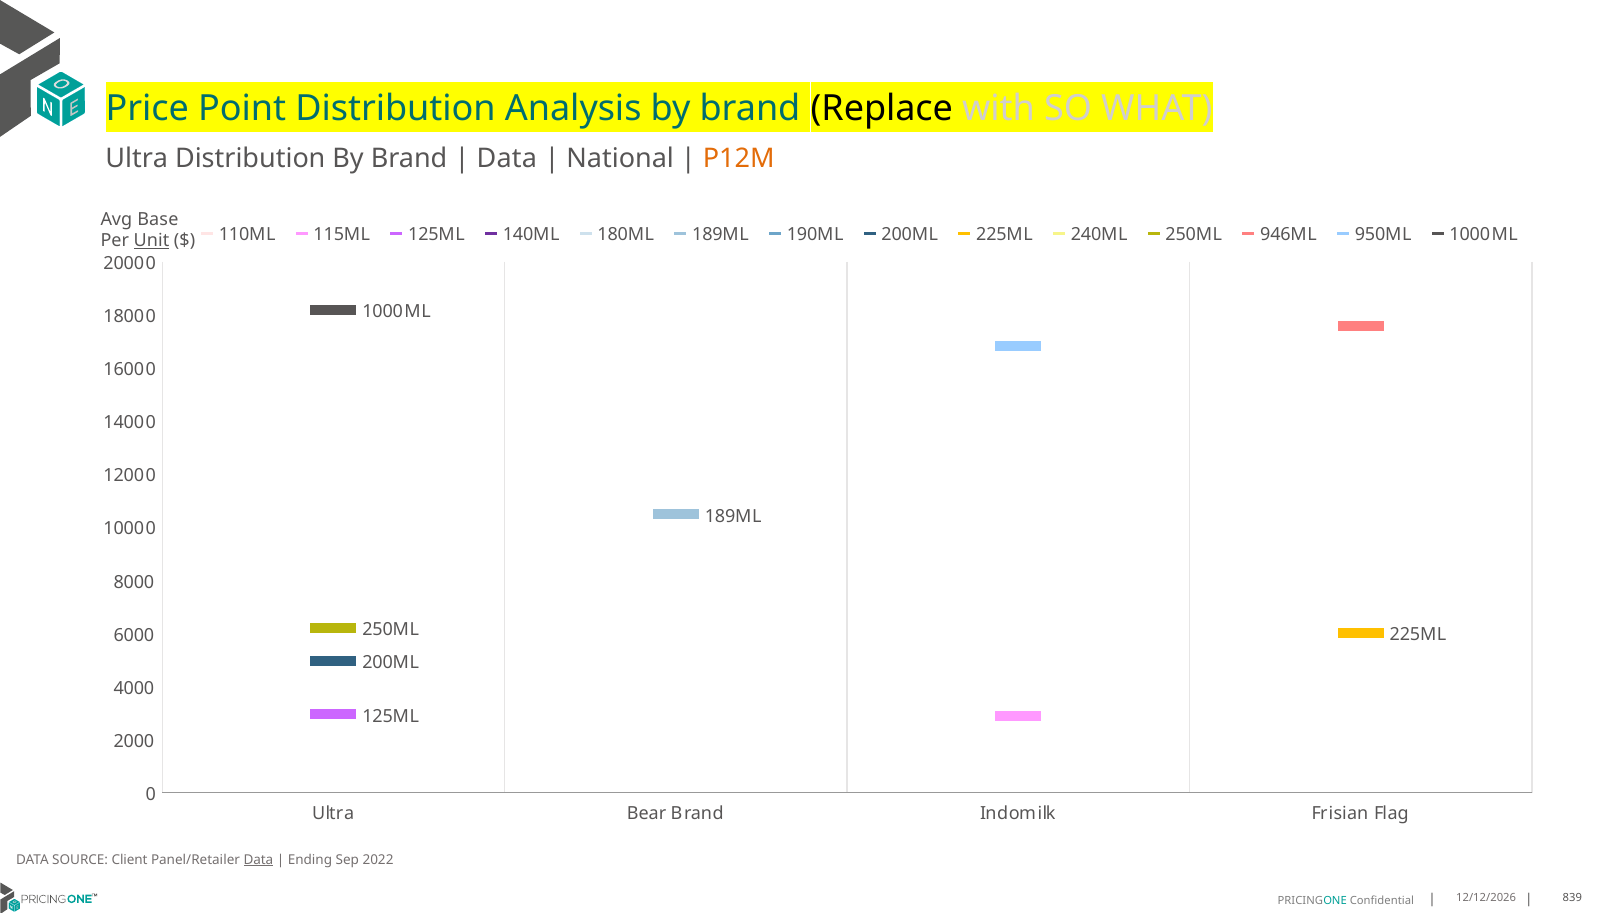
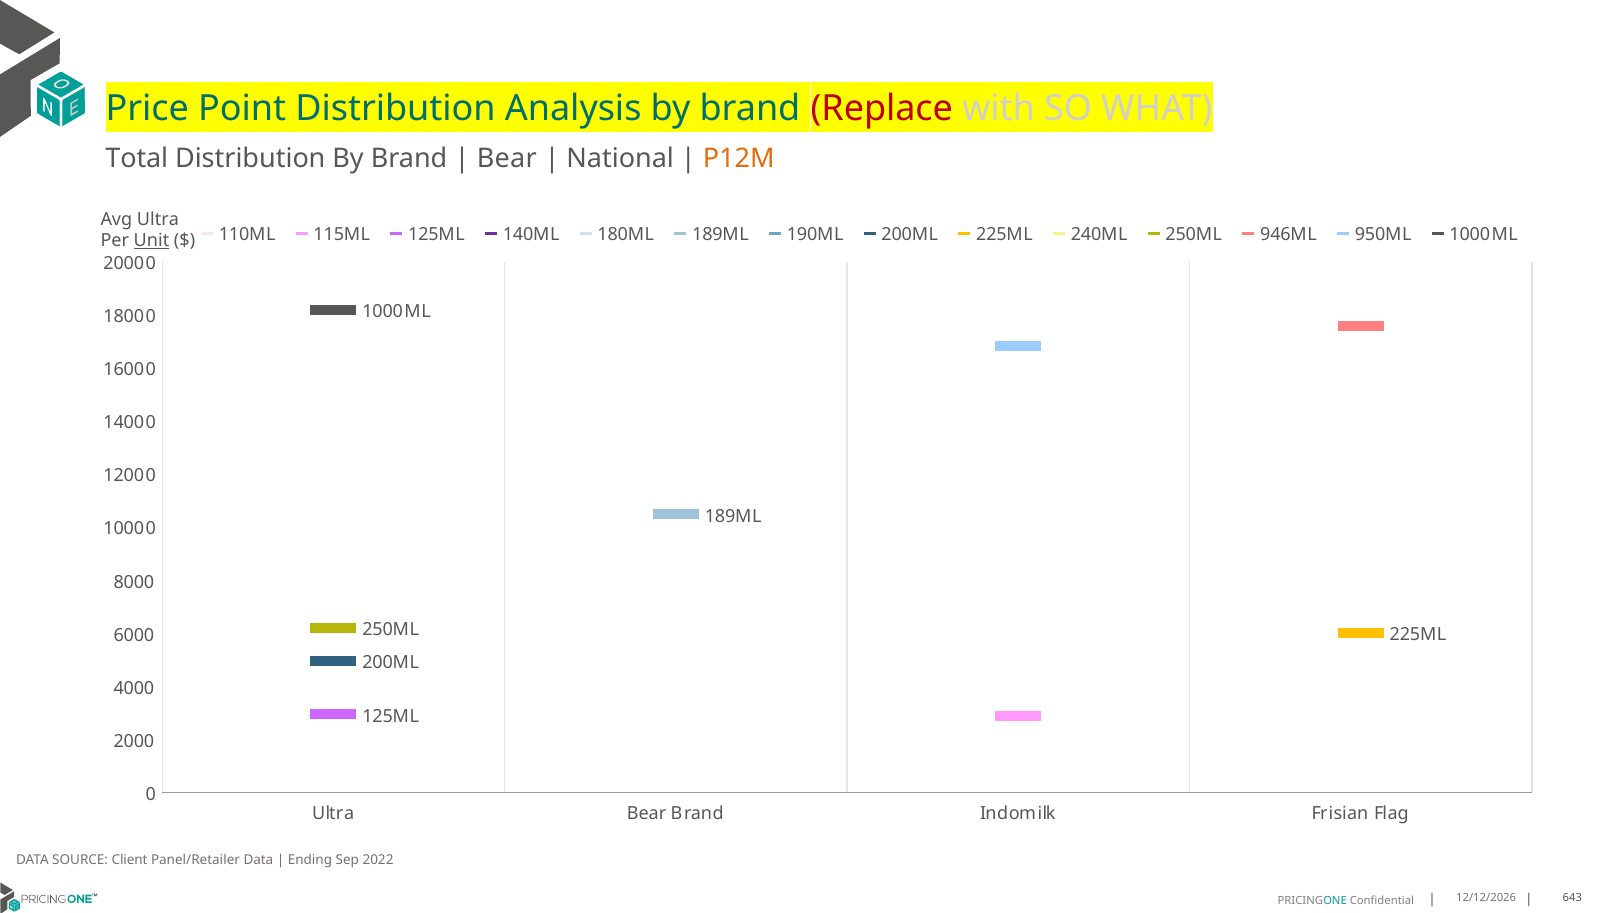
Replace colour: black -> red
Ultra at (137, 158): Ultra -> Total
Data at (507, 158): Data -> Bear
Avg Base: Base -> Ultra
Data at (258, 859) underline: present -> none
839: 839 -> 643
